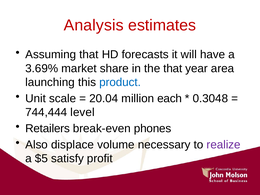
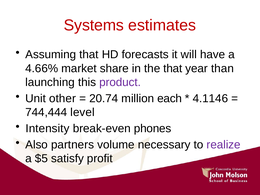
Analysis: Analysis -> Systems
3.69%: 3.69% -> 4.66%
area: area -> than
product colour: blue -> purple
scale: scale -> other
20.04: 20.04 -> 20.74
0.3048: 0.3048 -> 4.1146
Retailers: Retailers -> Intensity
displace: displace -> partners
